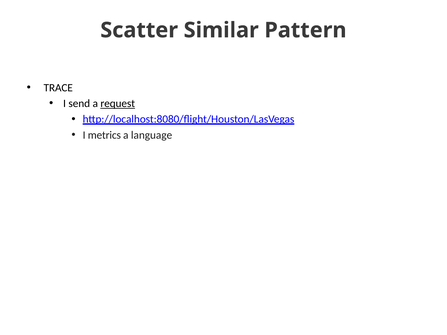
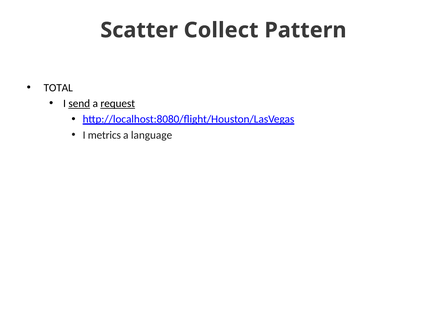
Similar: Similar -> Collect
TRACE: TRACE -> TOTAL
send underline: none -> present
